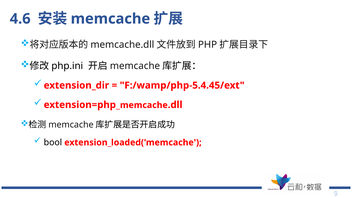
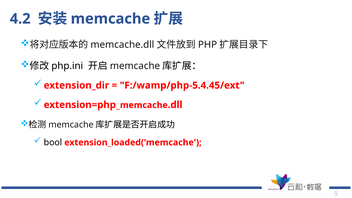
4.6: 4.6 -> 4.2
